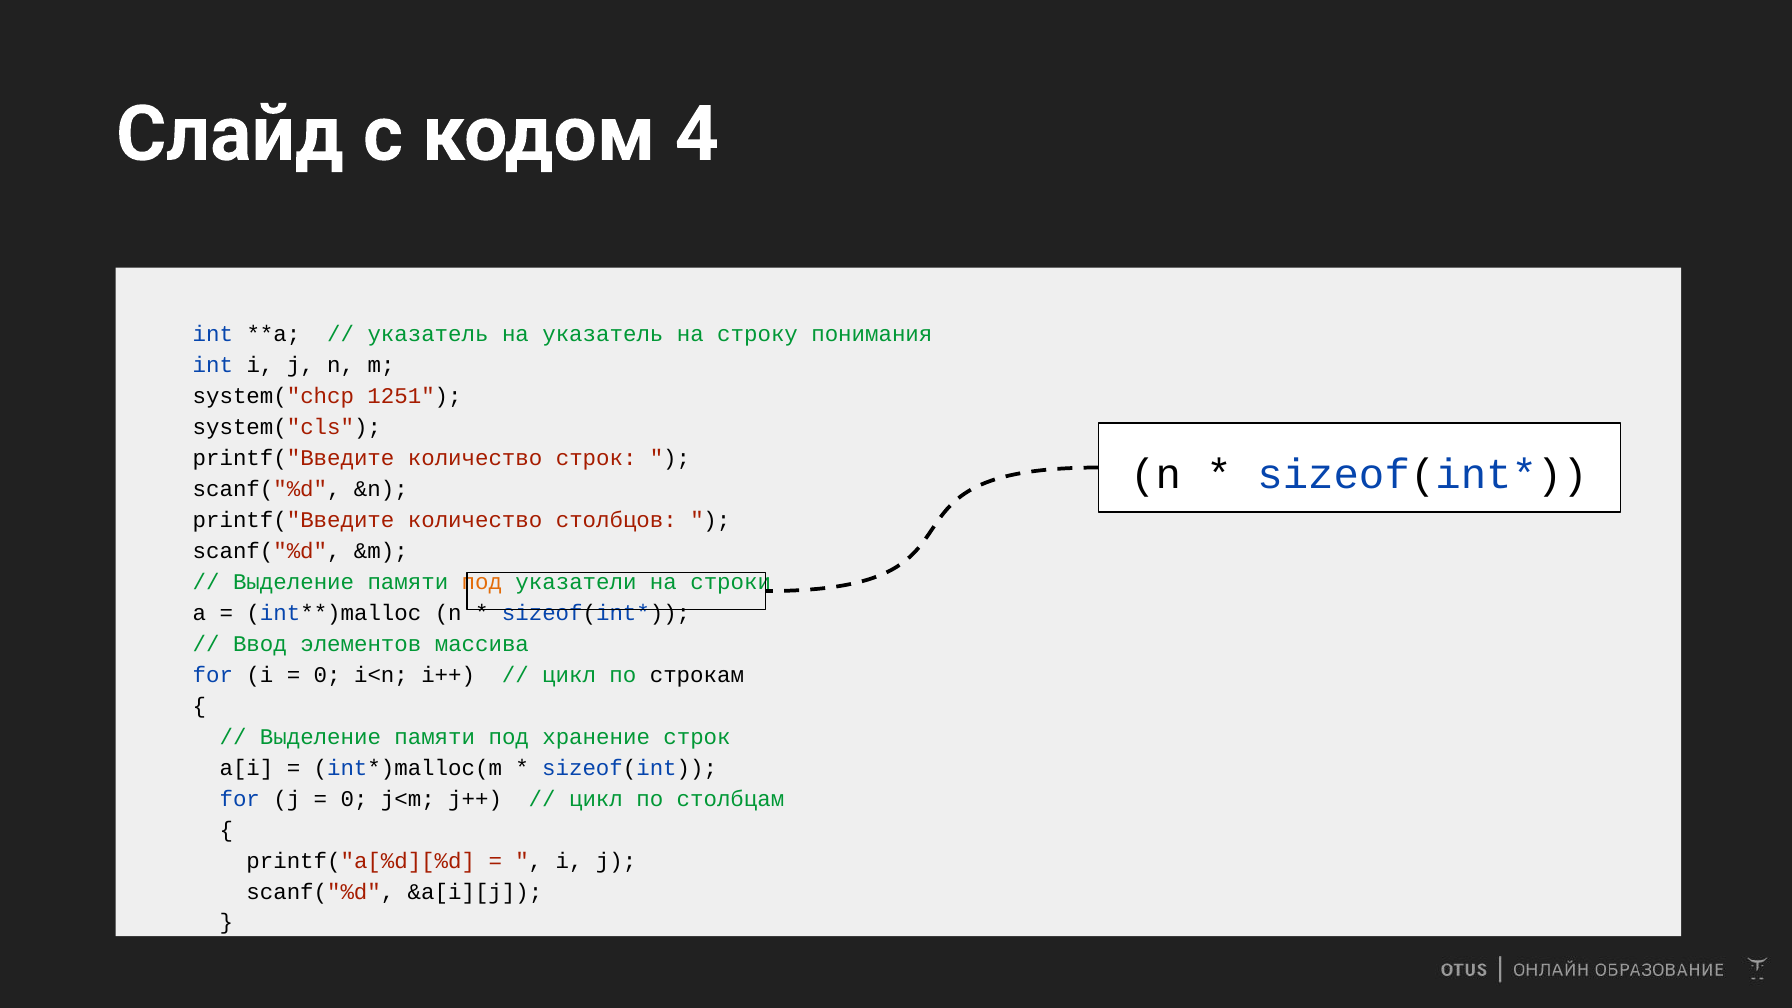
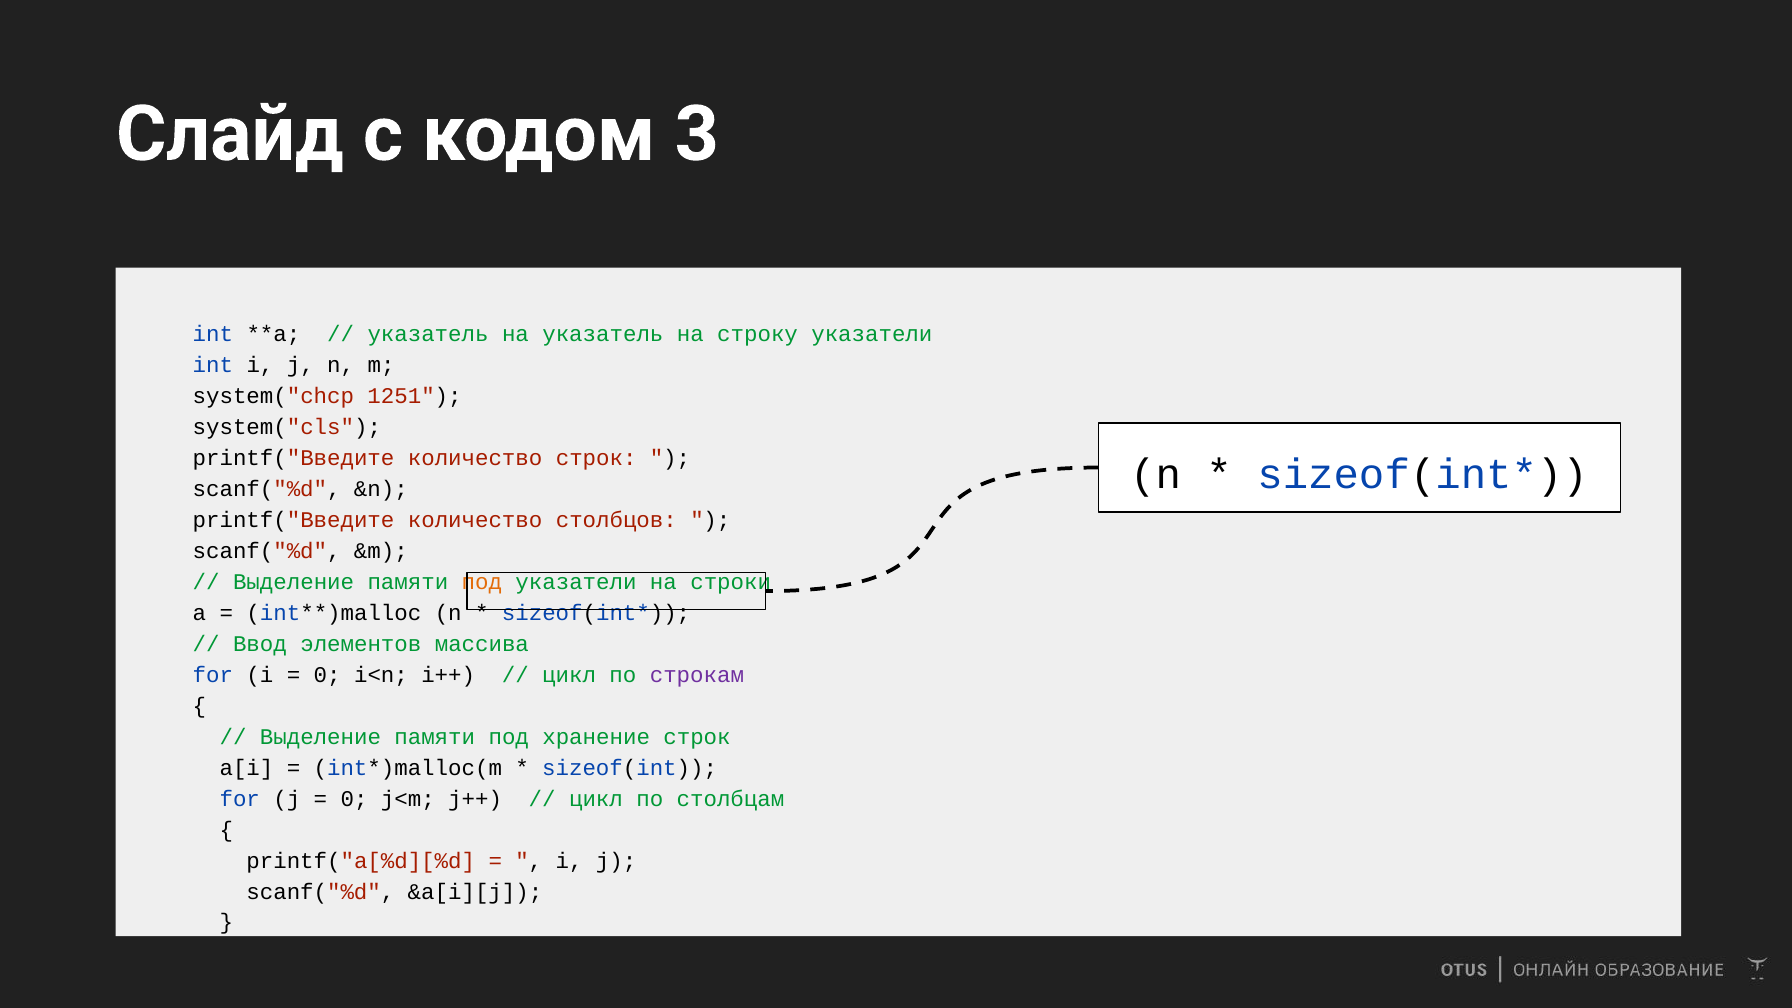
4: 4 -> 3
строку понимания: понимания -> указатели
строкам colour: black -> purple
